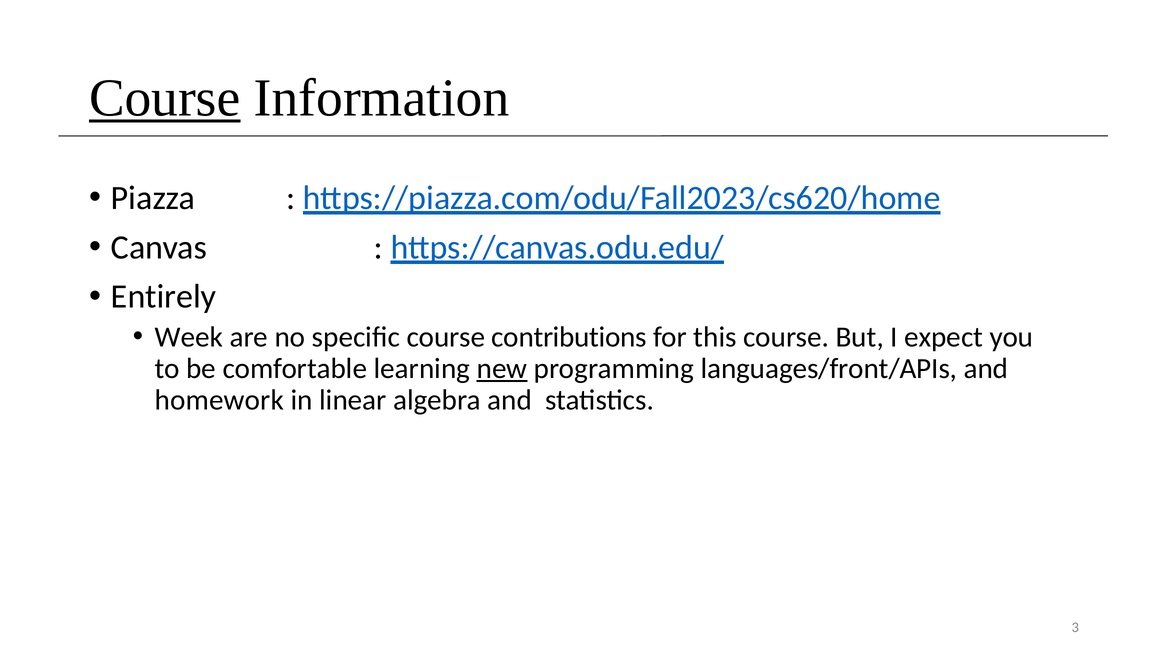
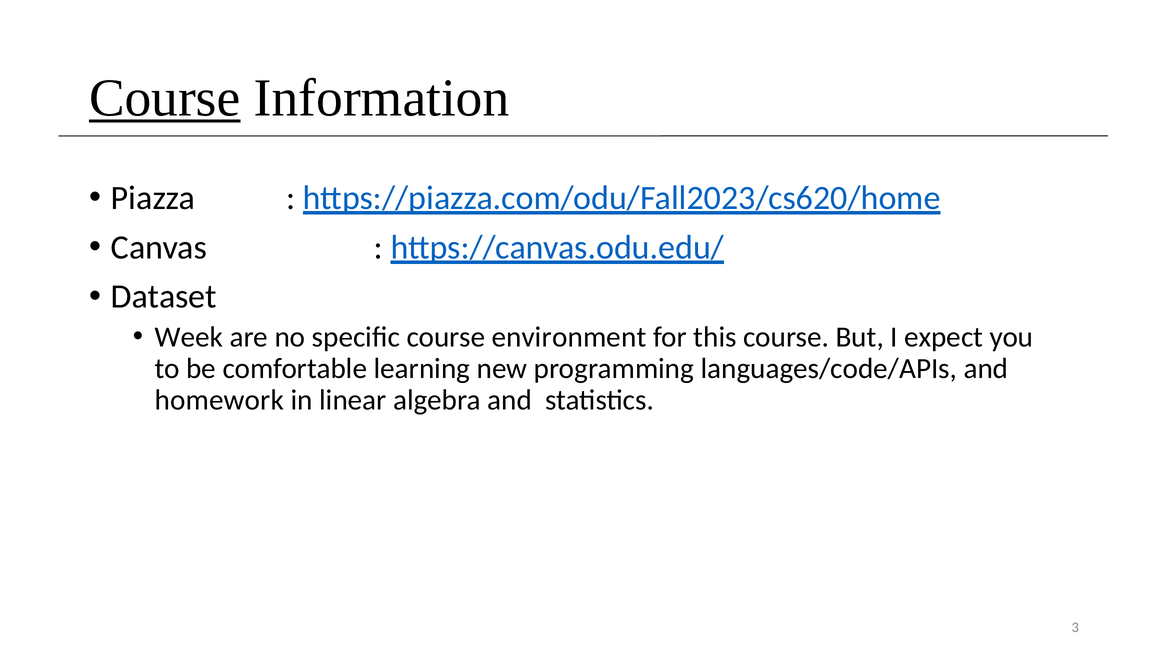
Entirely: Entirely -> Dataset
contributions: contributions -> environment
new underline: present -> none
languages/front/APIs: languages/front/APIs -> languages/code/APIs
